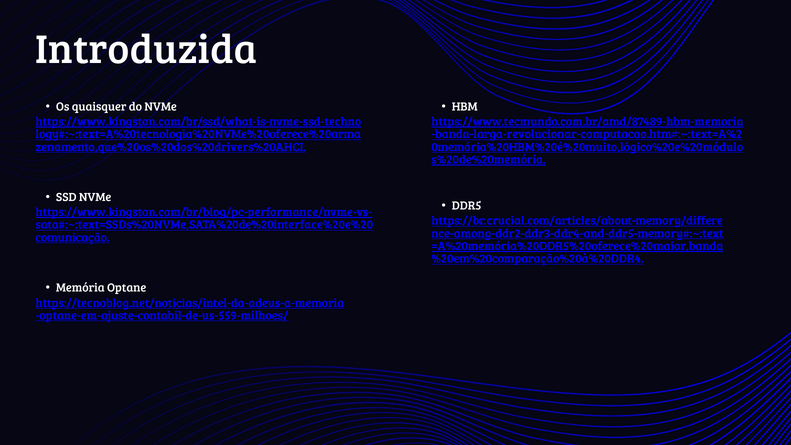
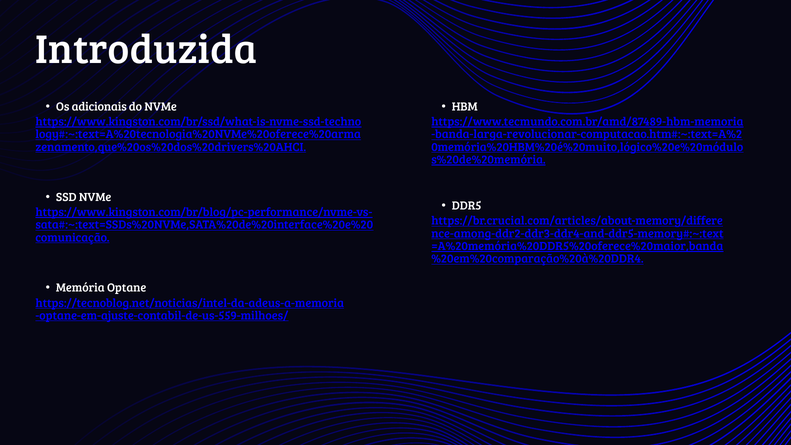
quaisquer: quaisquer -> adicionais
